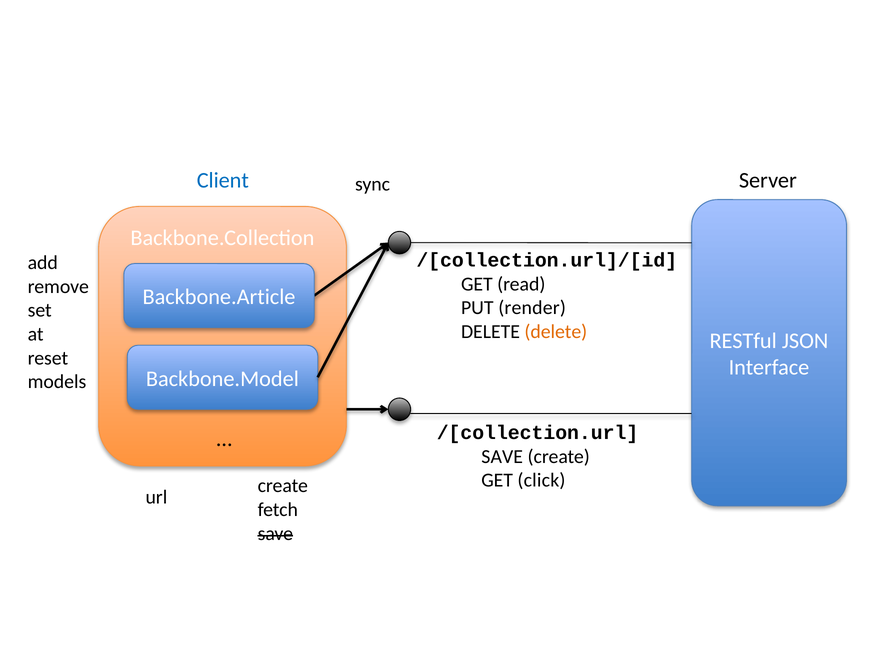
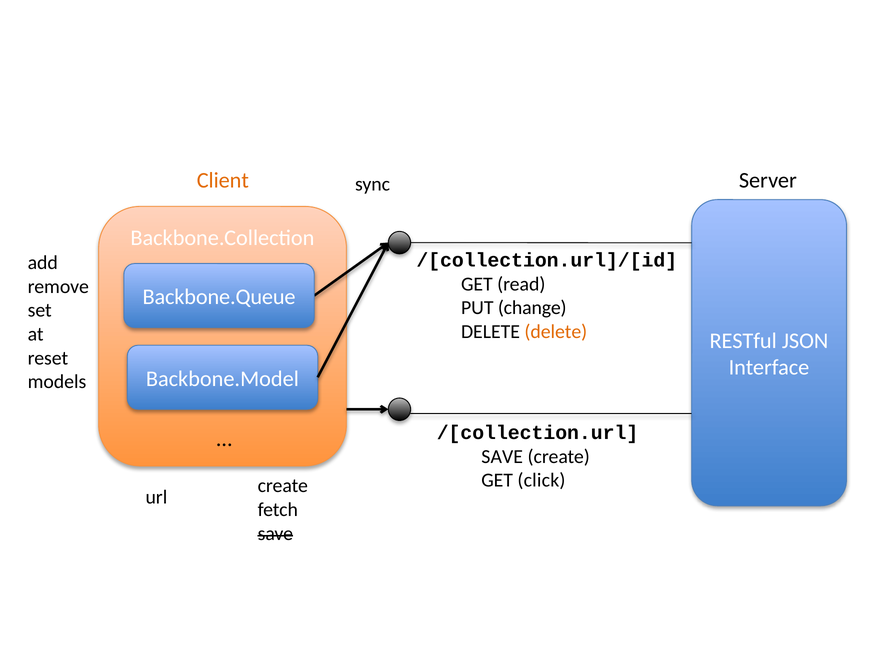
Client colour: blue -> orange
Backbone.Article: Backbone.Article -> Backbone.Queue
render: render -> change
